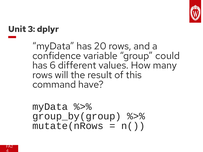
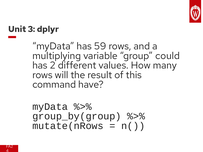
20: 20 -> 59
confidence: confidence -> multiplying
6: 6 -> 2
